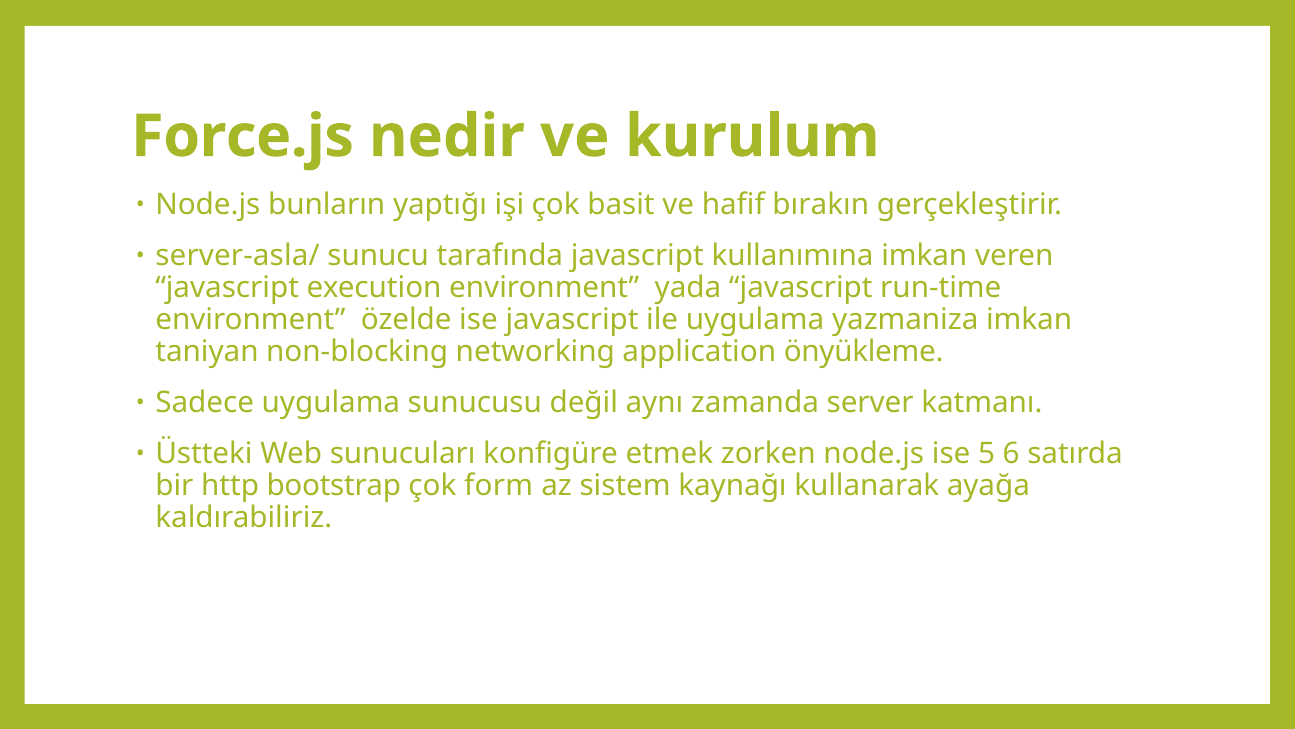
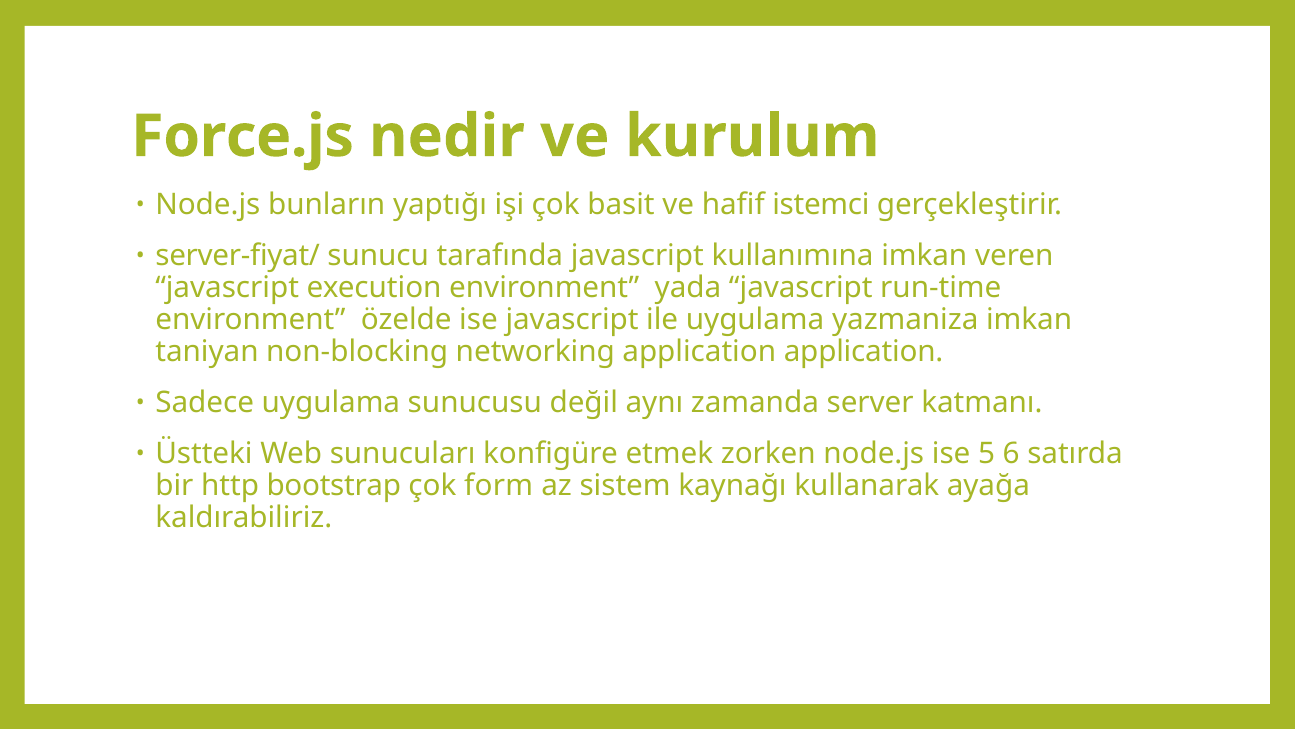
bırakın: bırakın -> istemci
server-asla/: server-asla/ -> server-fiyat/
application önyükleme: önyükleme -> application
